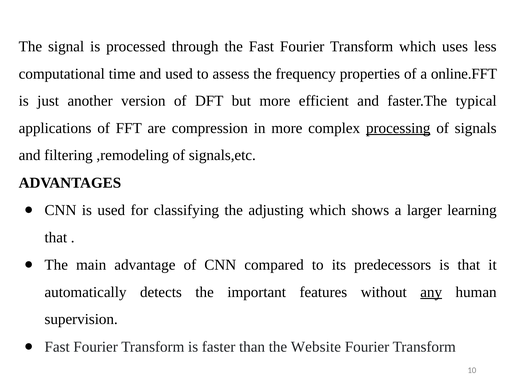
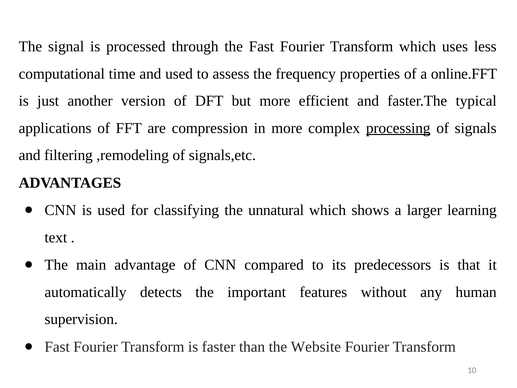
adjusting: adjusting -> unnatural
that at (56, 237): that -> text
any underline: present -> none
